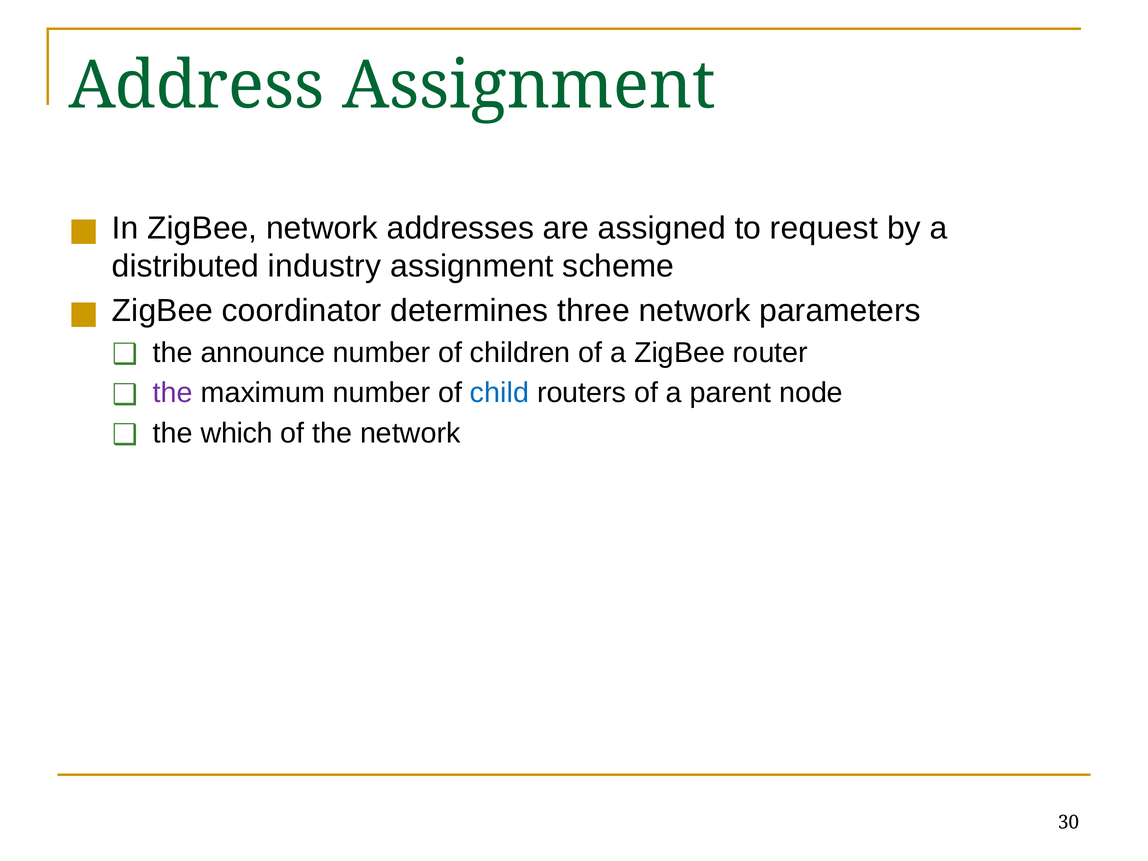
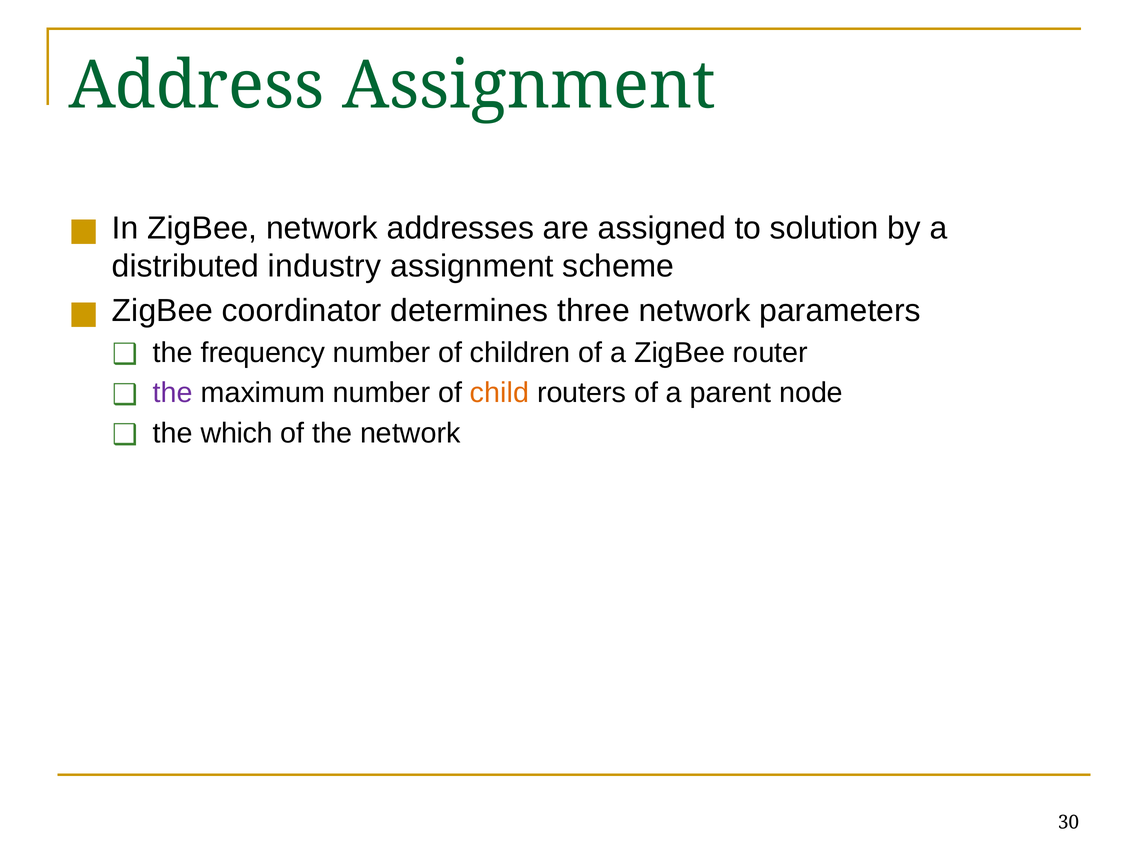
request: request -> solution
announce: announce -> frequency
child colour: blue -> orange
